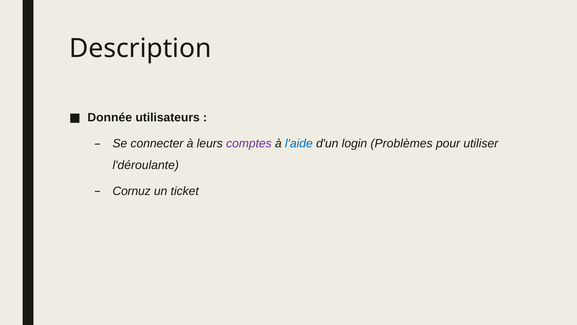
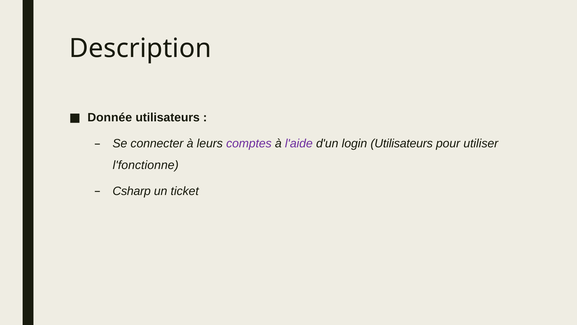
l'aide colour: blue -> purple
login Problèmes: Problèmes -> Utilisateurs
l'déroulante: l'déroulante -> l'fonctionne
Cornuz: Cornuz -> Csharp
